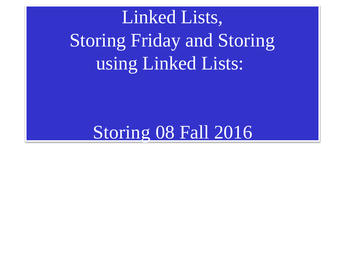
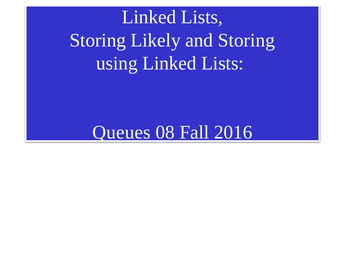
Friday: Friday -> Likely
Storing at (122, 132): Storing -> Queues
